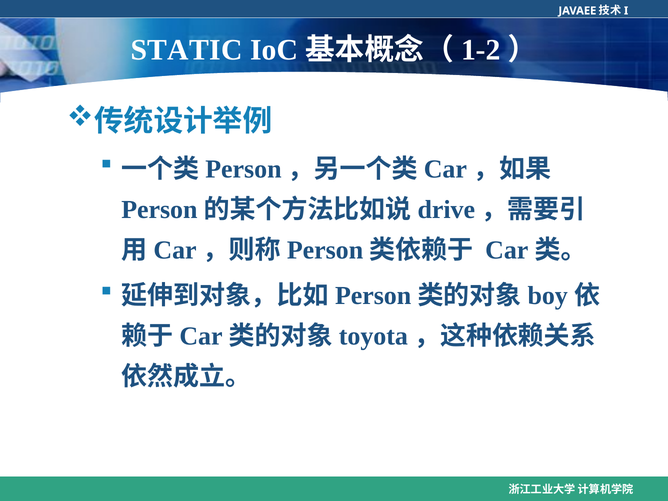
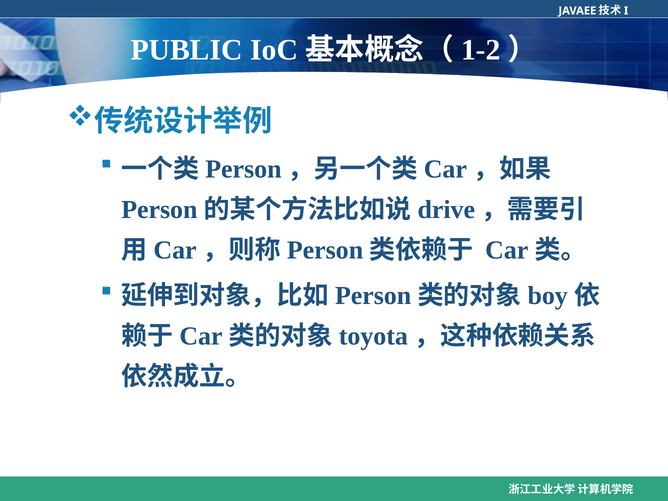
STATIC: STATIC -> PUBLIC
